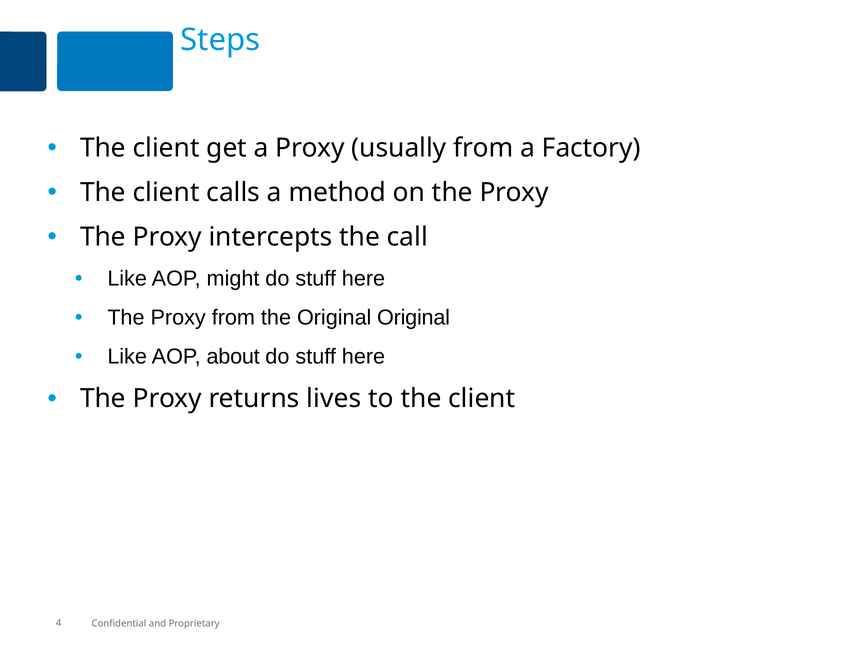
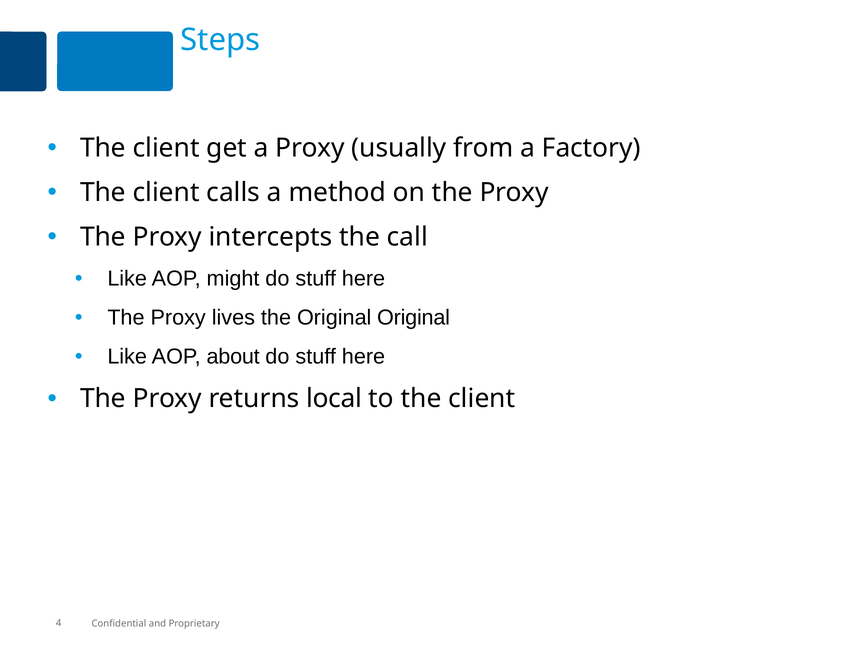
Proxy from: from -> lives
lives: lives -> local
